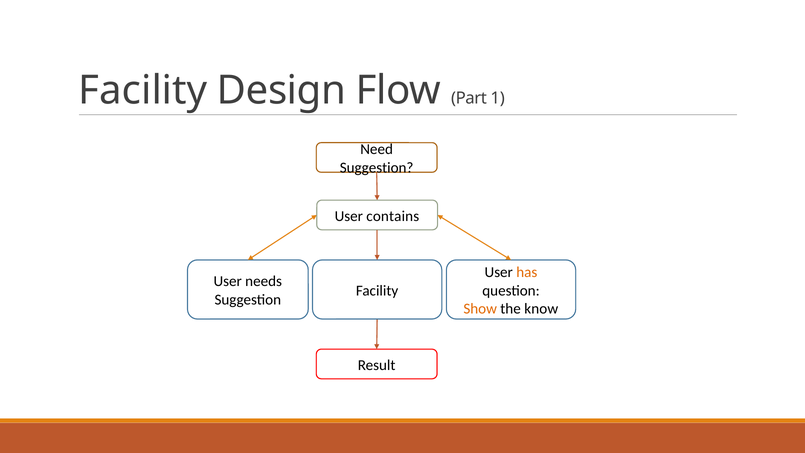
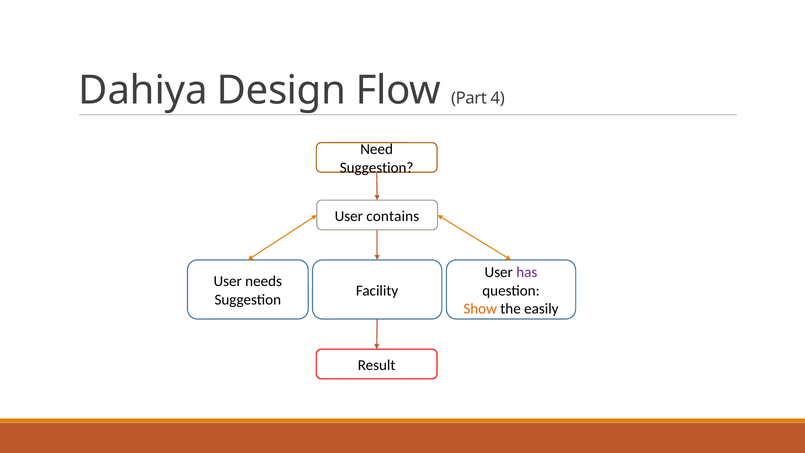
Facility at (143, 90): Facility -> Dahiya
1: 1 -> 4
has colour: orange -> purple
know: know -> easily
